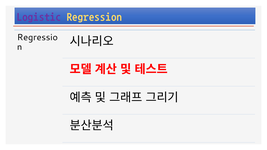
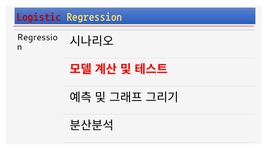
Logistic colour: purple -> red
